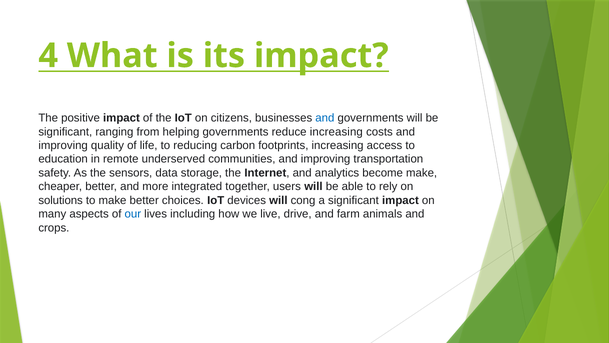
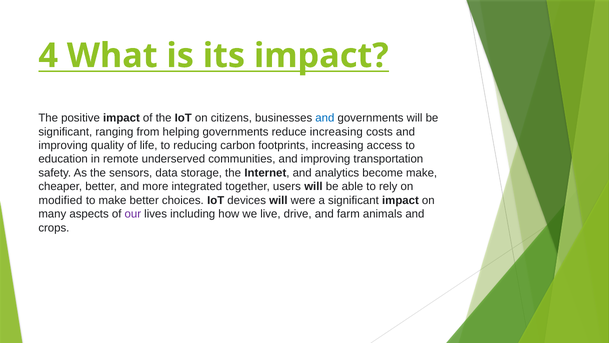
solutions: solutions -> modified
cong: cong -> were
our colour: blue -> purple
